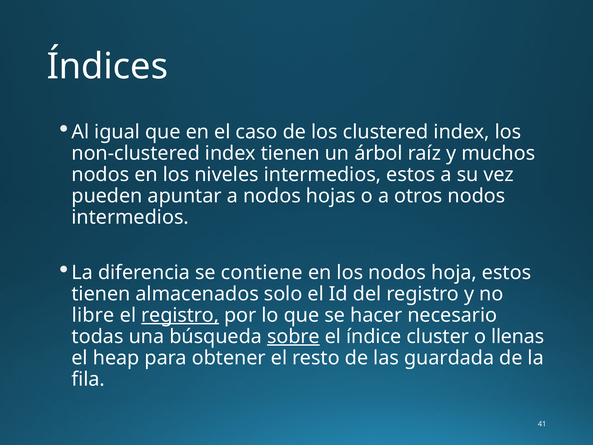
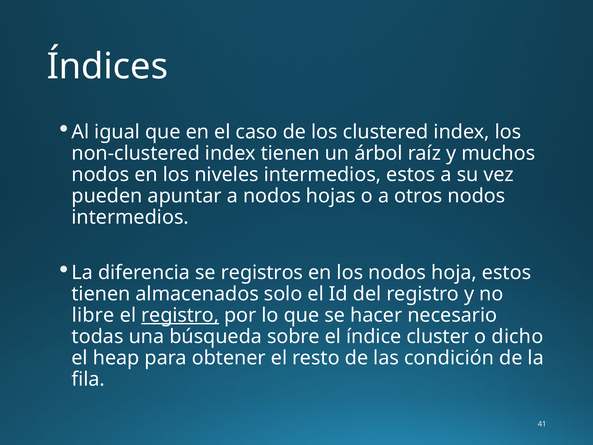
contiene: contiene -> registros
sobre underline: present -> none
llenas: llenas -> dicho
guardada: guardada -> condición
